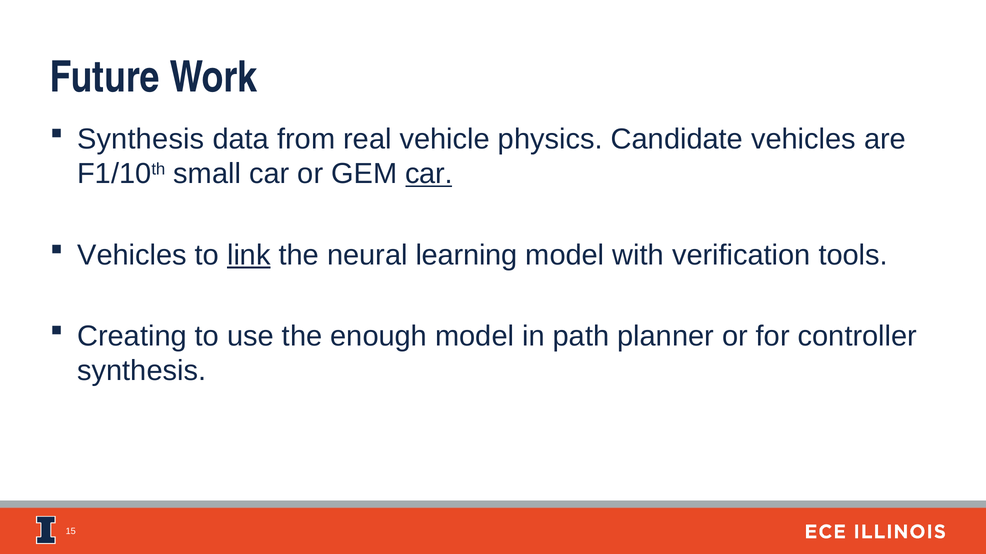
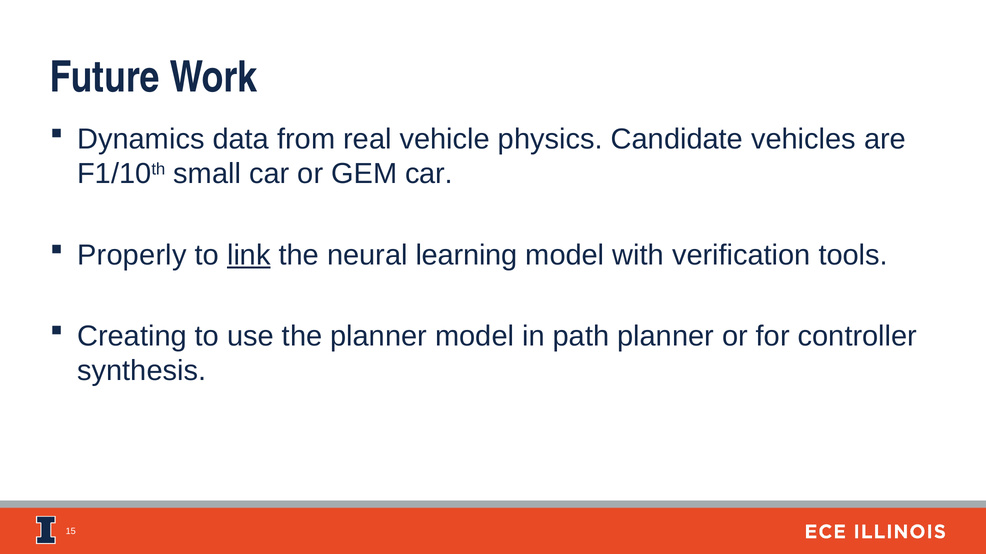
Synthesis at (141, 139): Synthesis -> Dynamics
car at (429, 174) underline: present -> none
Vehicles at (132, 255): Vehicles -> Properly
the enough: enough -> planner
